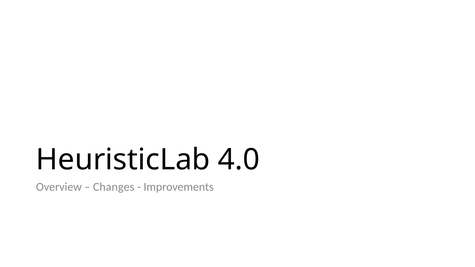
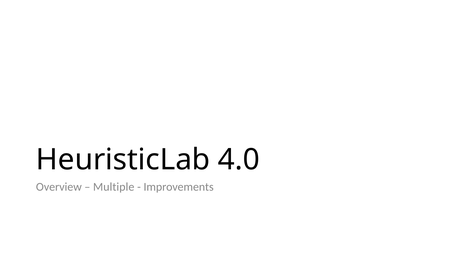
Changes: Changes -> Multiple
